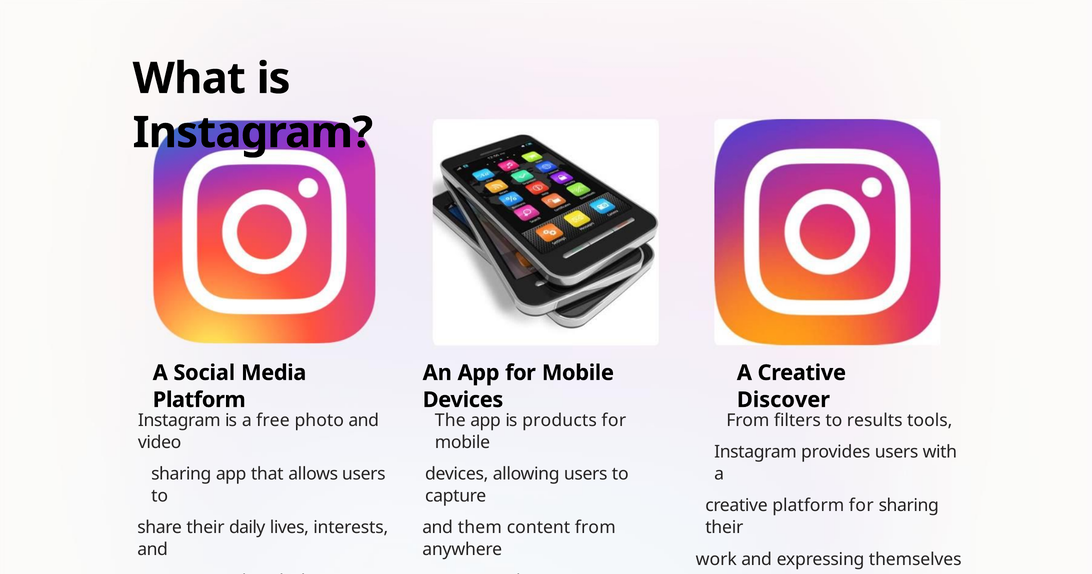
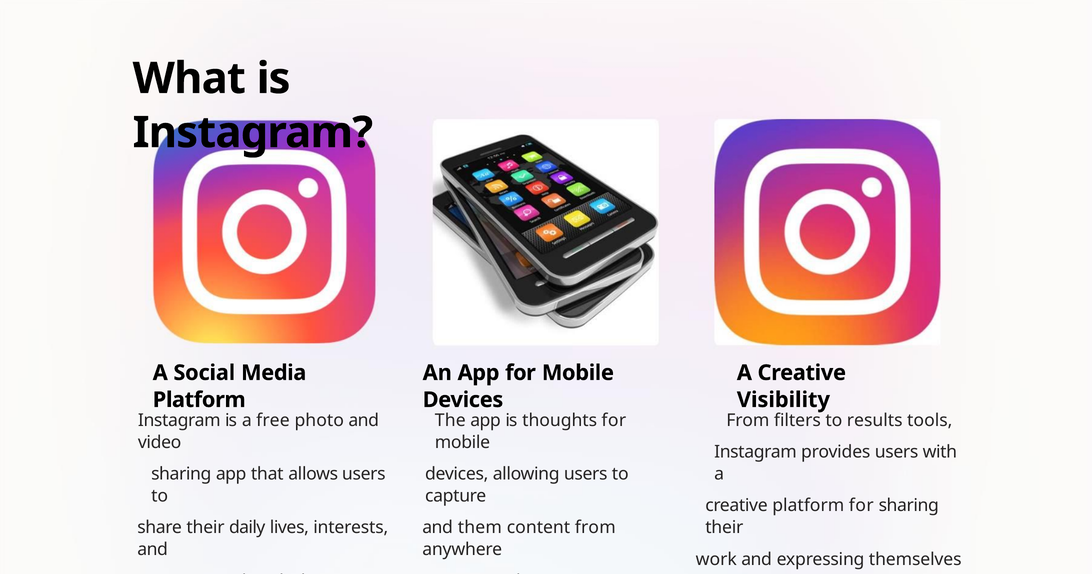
Discover: Discover -> Visibility
products: products -> thoughts
